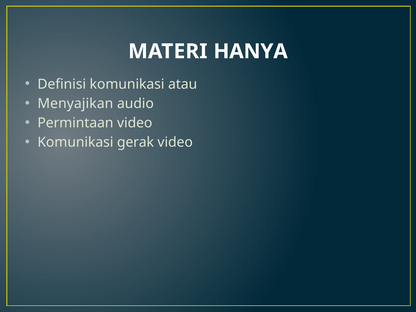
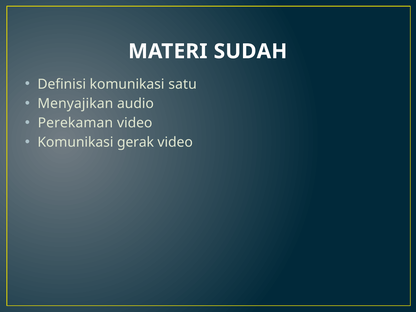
HANYA: HANYA -> SUDAH
atau: atau -> satu
Permintaan: Permintaan -> Perekaman
